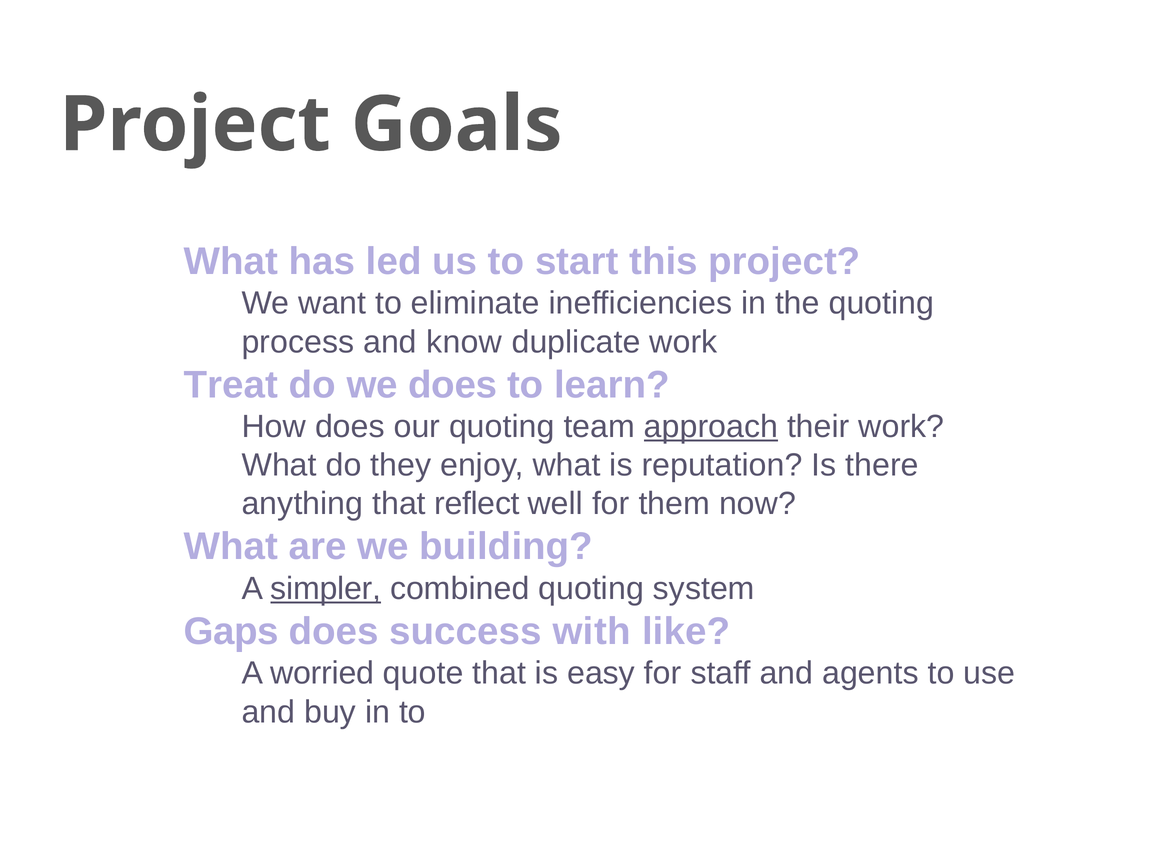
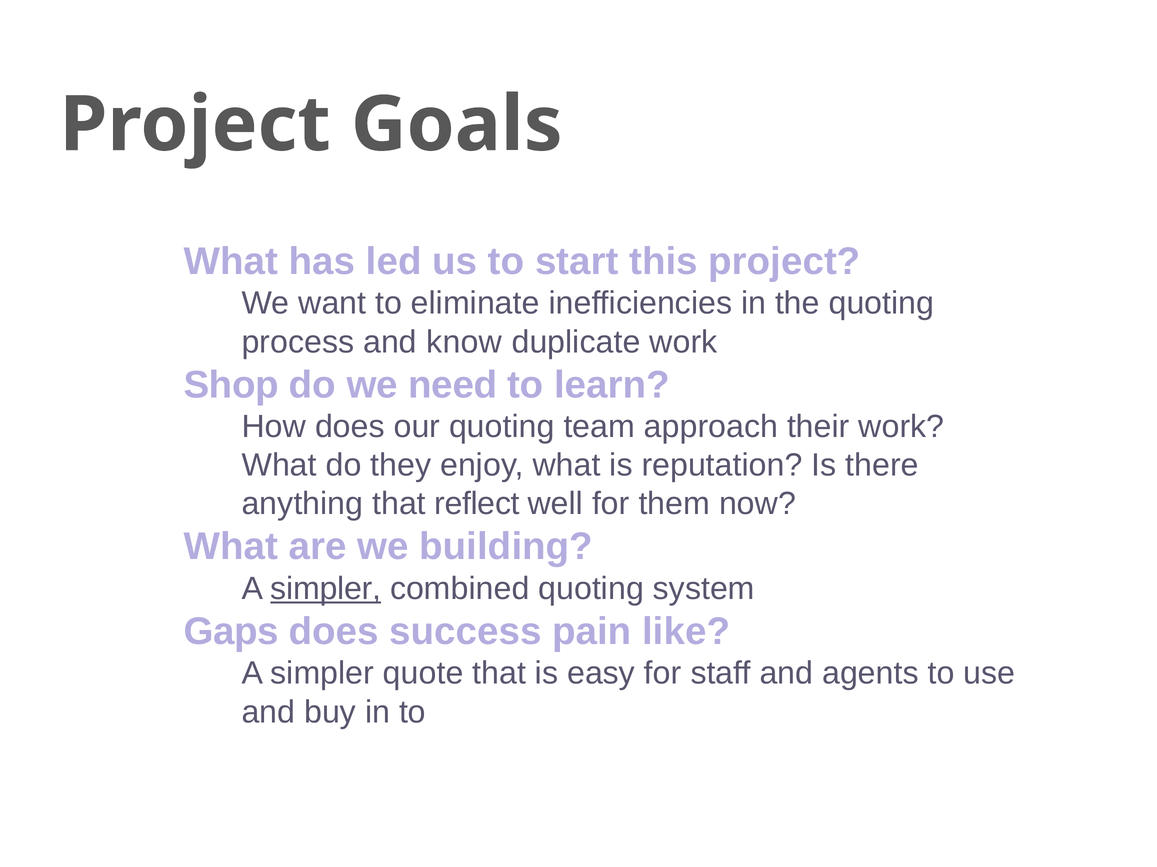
Treat: Treat -> Shop
we does: does -> need
approach underline: present -> none
with: with -> pain
worried at (322, 674): worried -> simpler
